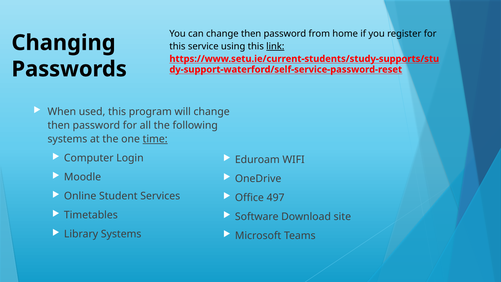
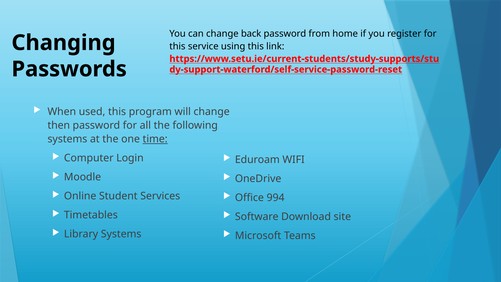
can change then: then -> back
link underline: present -> none
497: 497 -> 994
